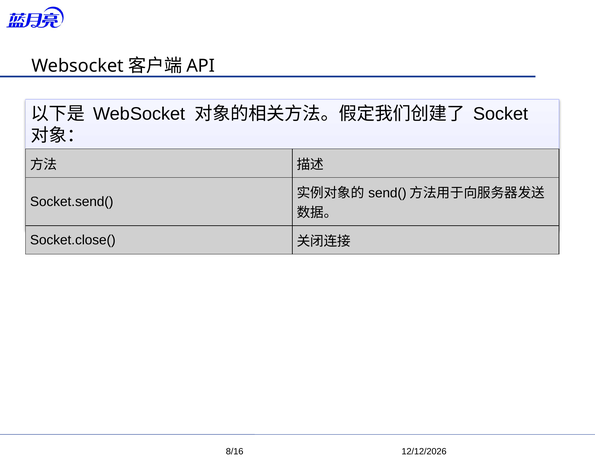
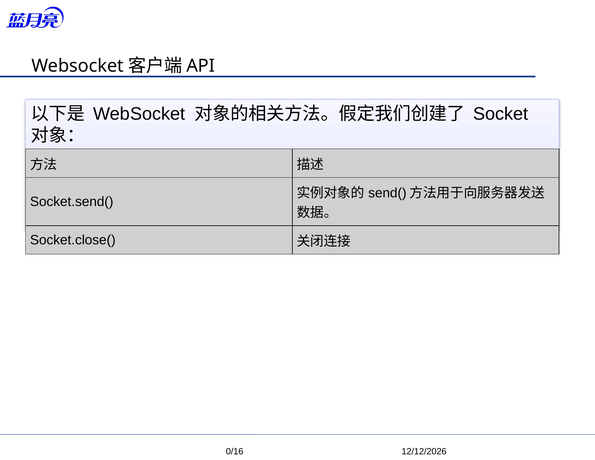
8/16: 8/16 -> 0/16
